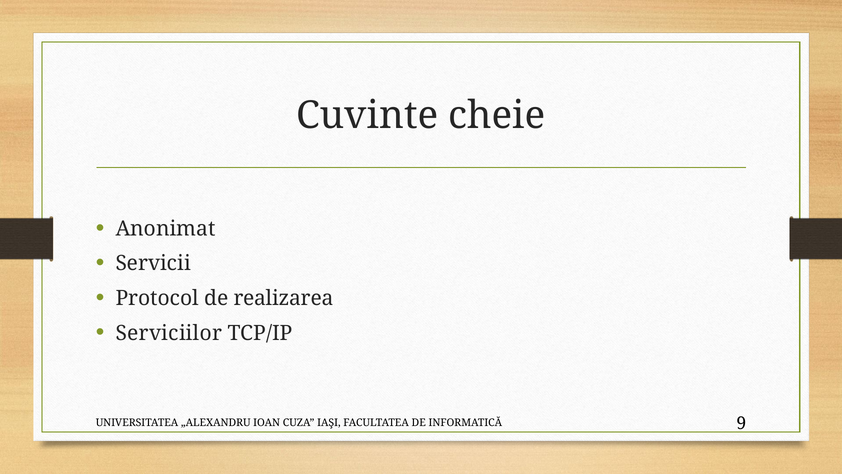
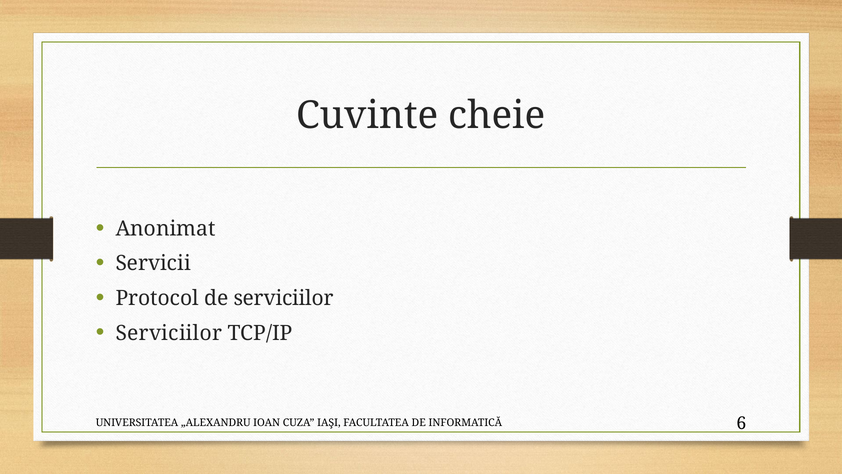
de realizarea: realizarea -> serviciilor
9: 9 -> 6
